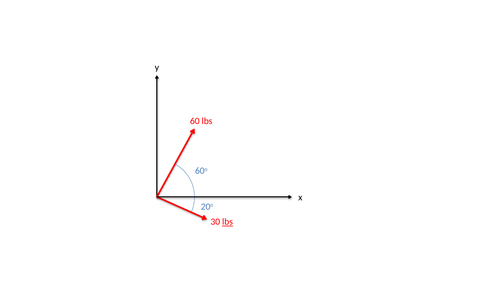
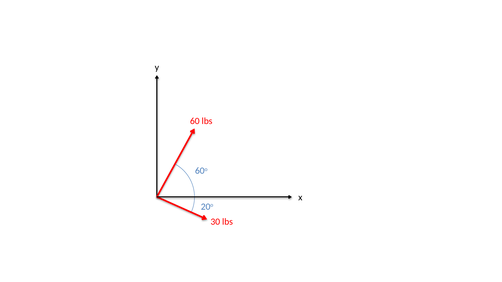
lbs at (228, 222) underline: present -> none
